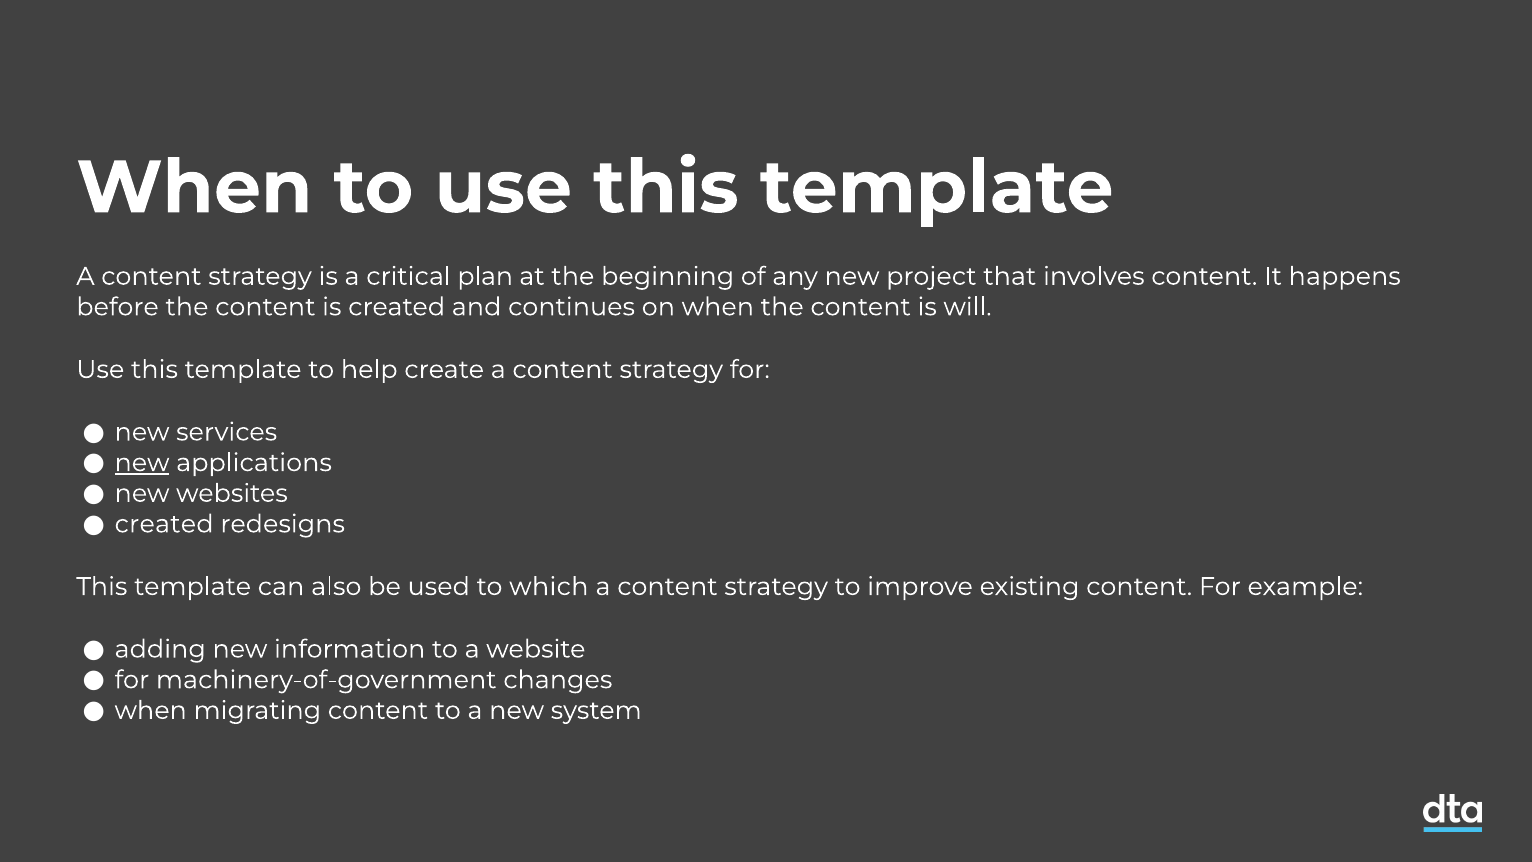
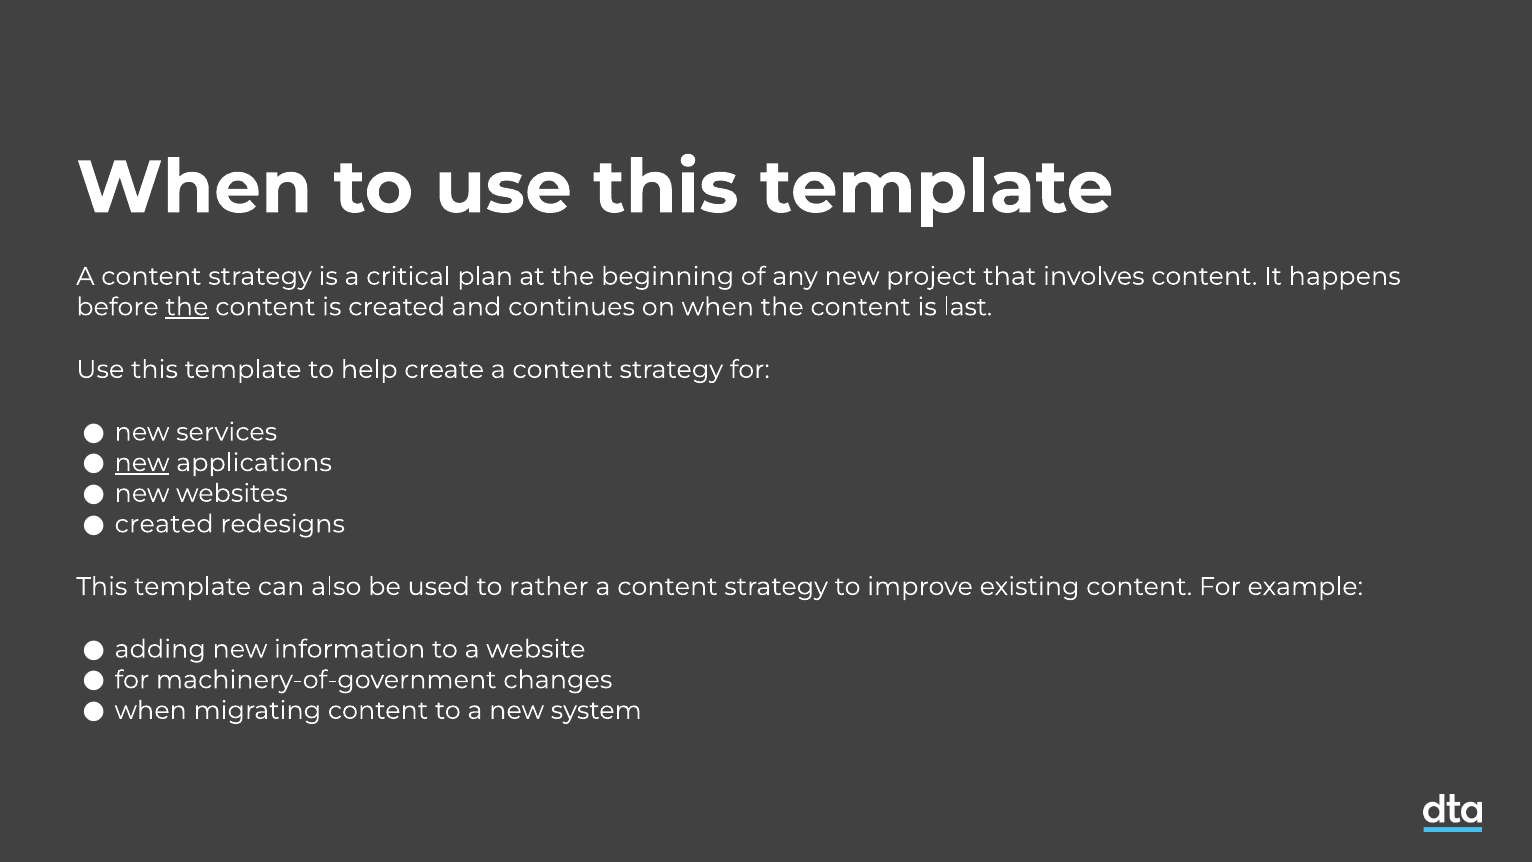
the at (187, 307) underline: none -> present
will: will -> last
which: which -> rather
